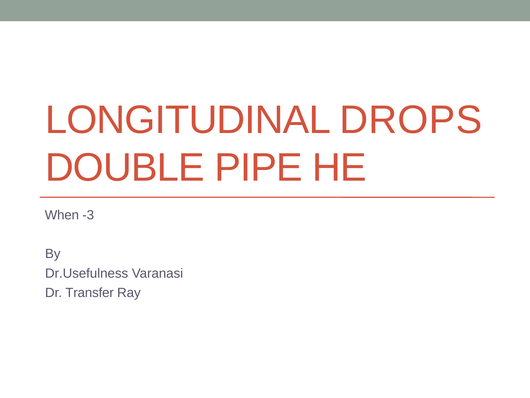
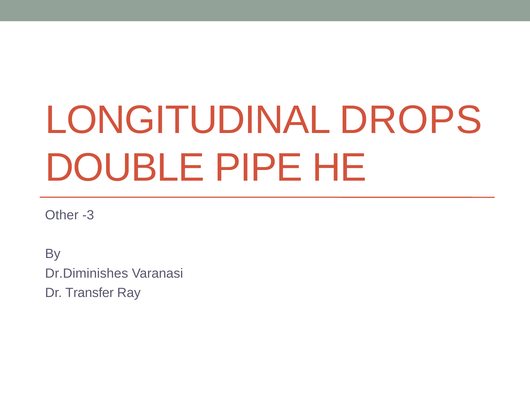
When: When -> Other
Dr.Usefulness: Dr.Usefulness -> Dr.Diminishes
